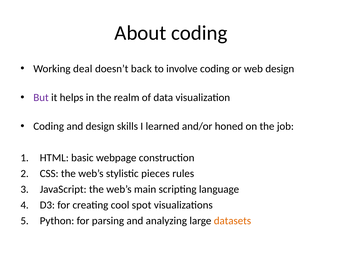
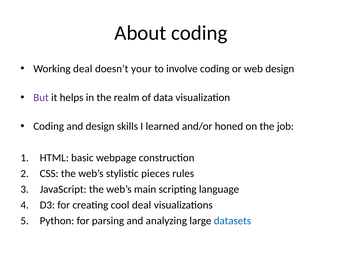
back: back -> your
cool spot: spot -> deal
datasets colour: orange -> blue
